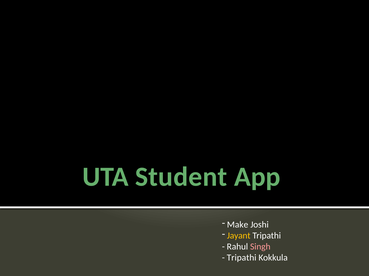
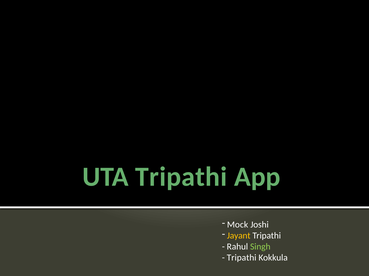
UTA Student: Student -> Tripathi
Make: Make -> Mock
Singh colour: pink -> light green
